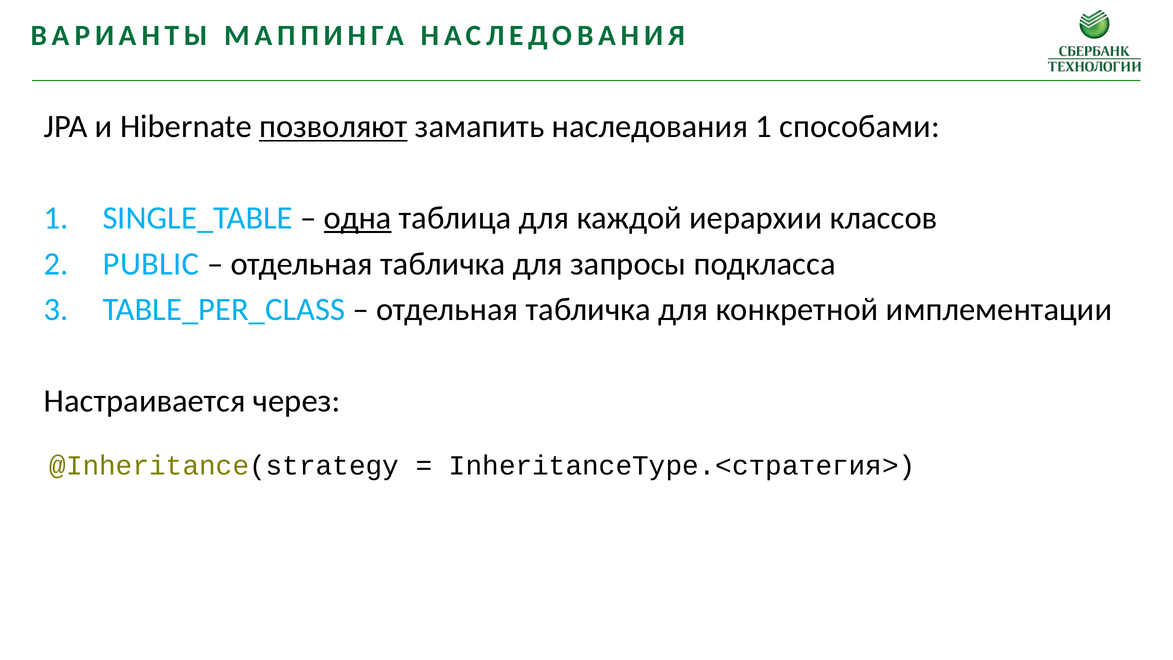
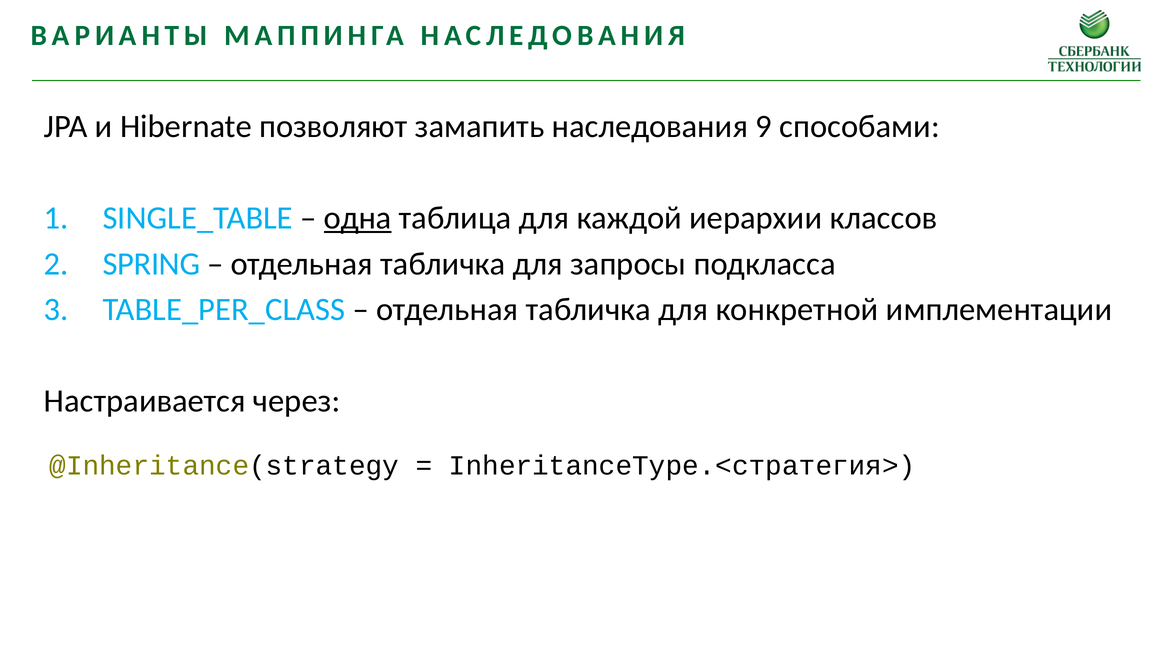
позволяют underline: present -> none
наследования 1: 1 -> 9
PUBLIC: PUBLIC -> SPRING
